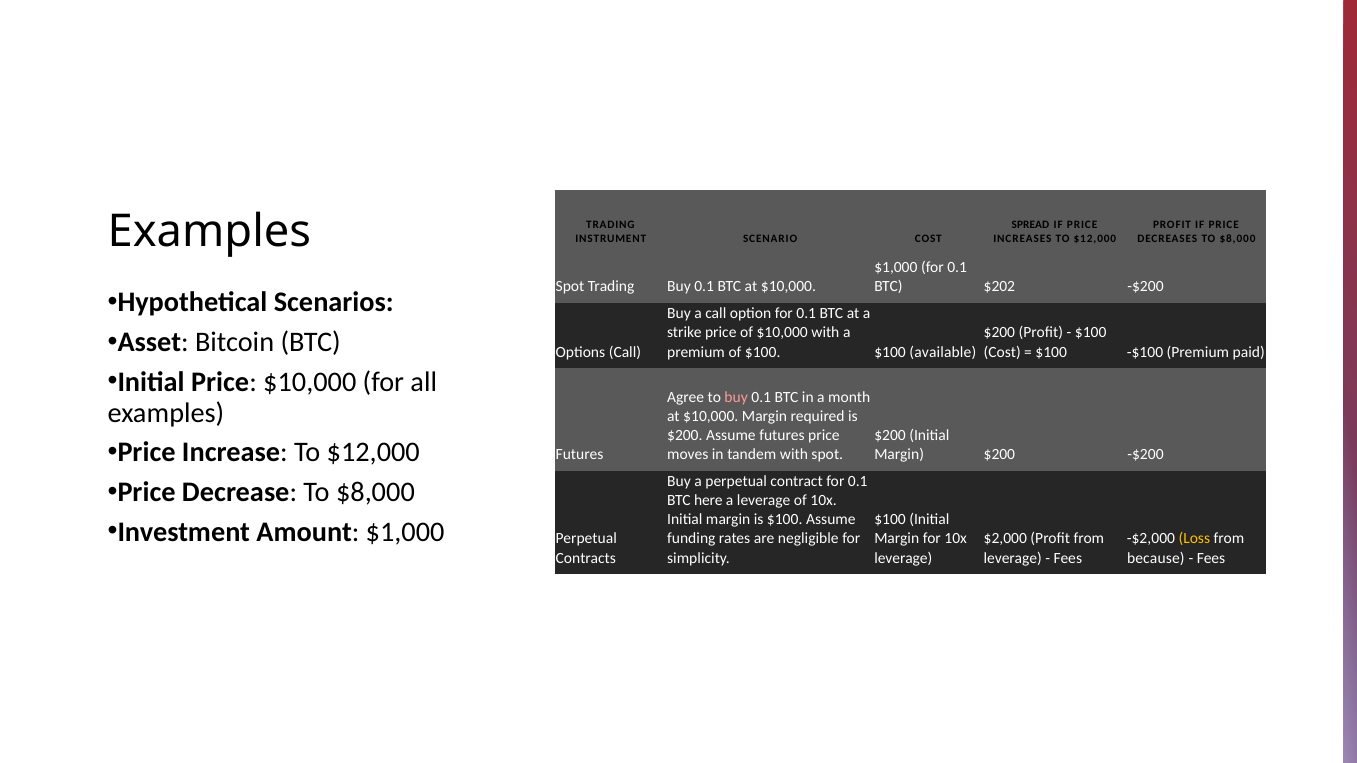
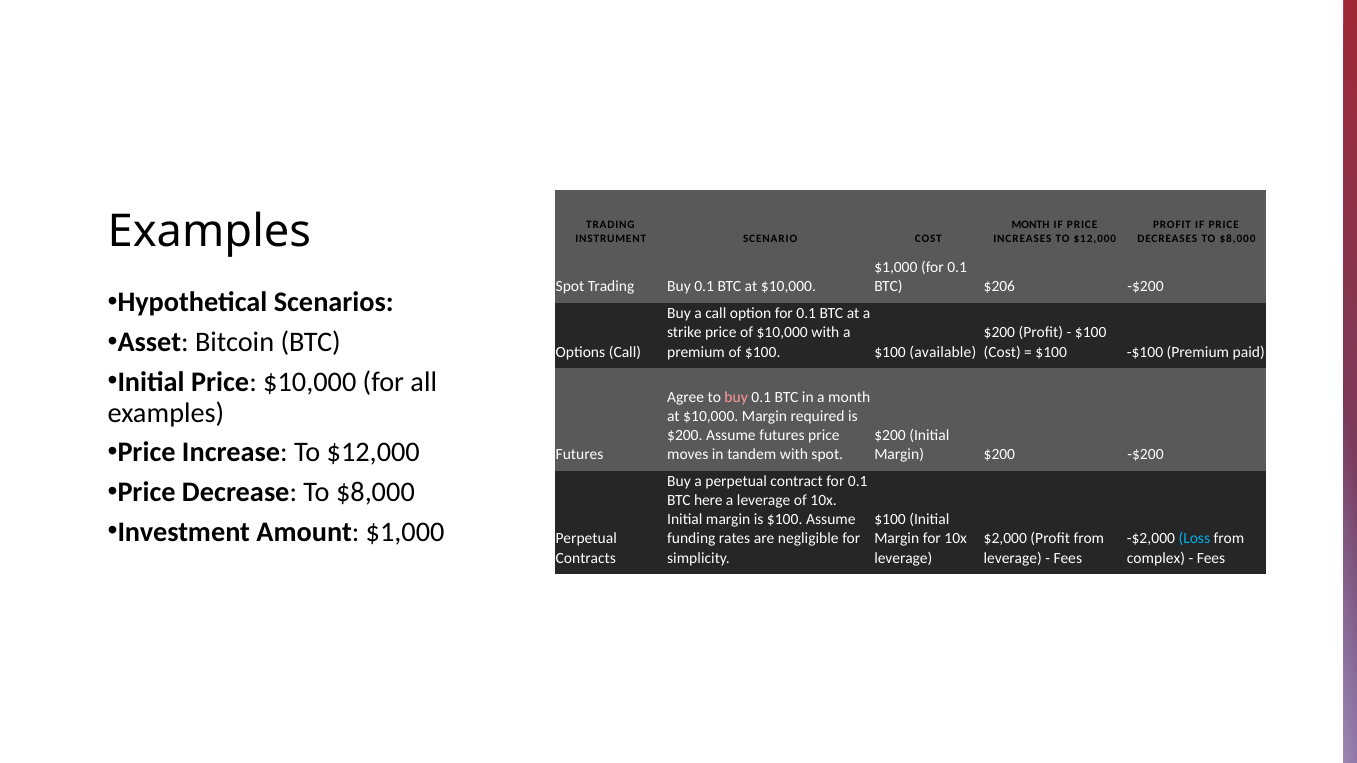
SPREAD at (1030, 225): SPREAD -> MONTH
$202: $202 -> $206
Loss colour: yellow -> light blue
because: because -> complex
